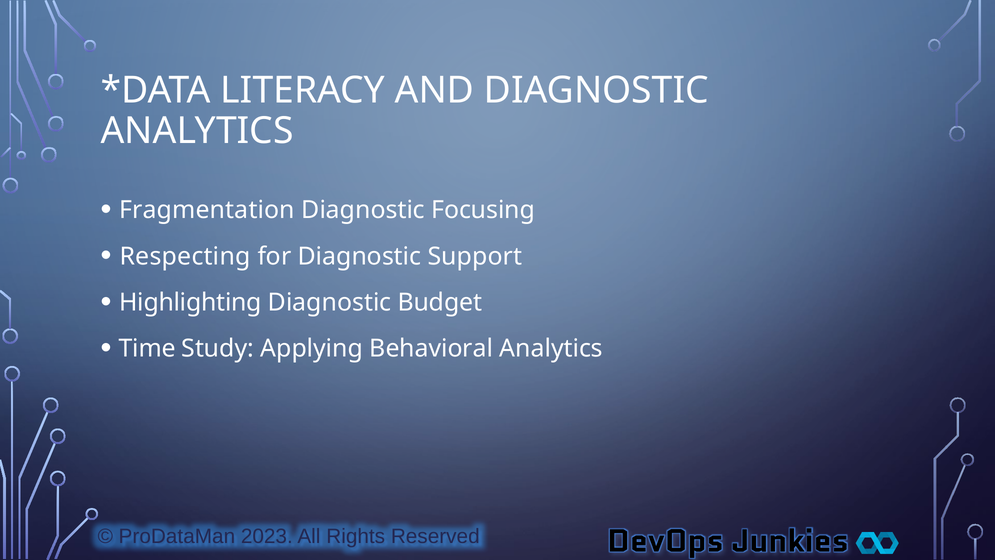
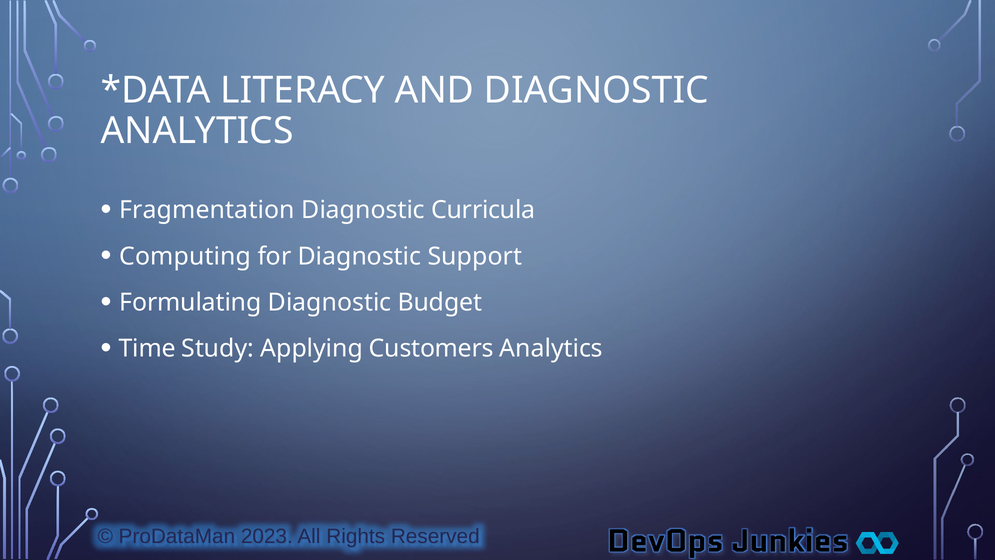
Focusing: Focusing -> Curricula
Respecting: Respecting -> Computing
Highlighting: Highlighting -> Formulating
Behavioral: Behavioral -> Customers
